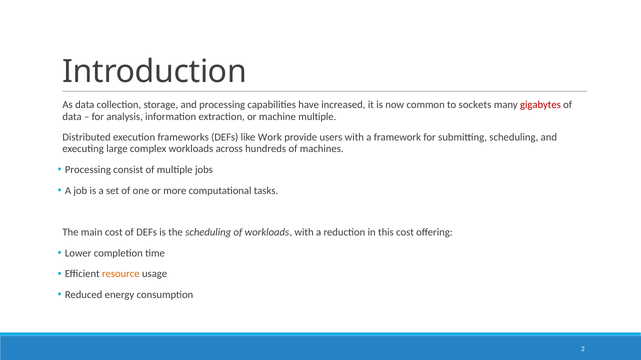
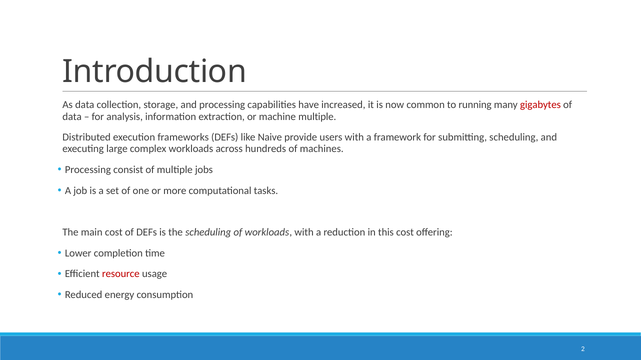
sockets: sockets -> running
Work: Work -> Naive
resource colour: orange -> red
